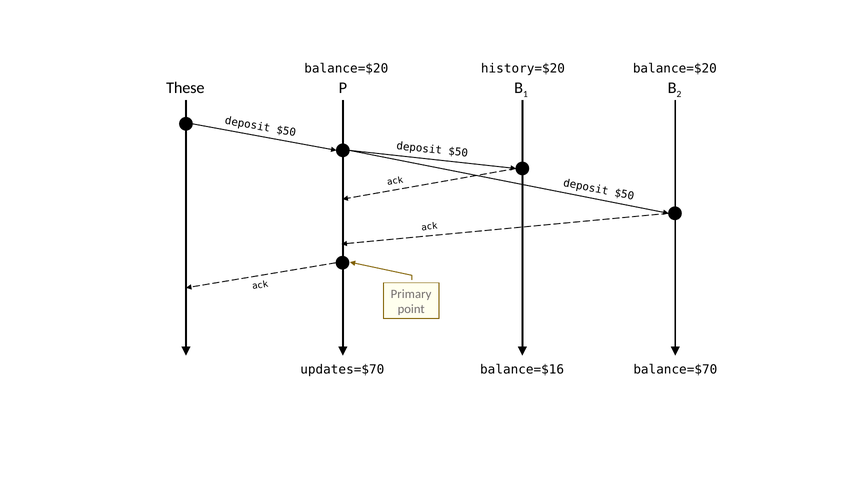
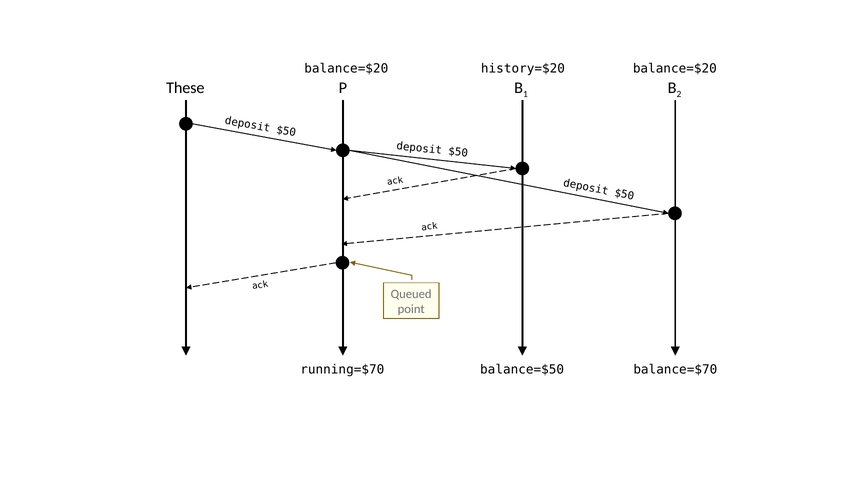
Primary: Primary -> Queued
updates=$70: updates=$70 -> running=$70
balance=$16: balance=$16 -> balance=$50
